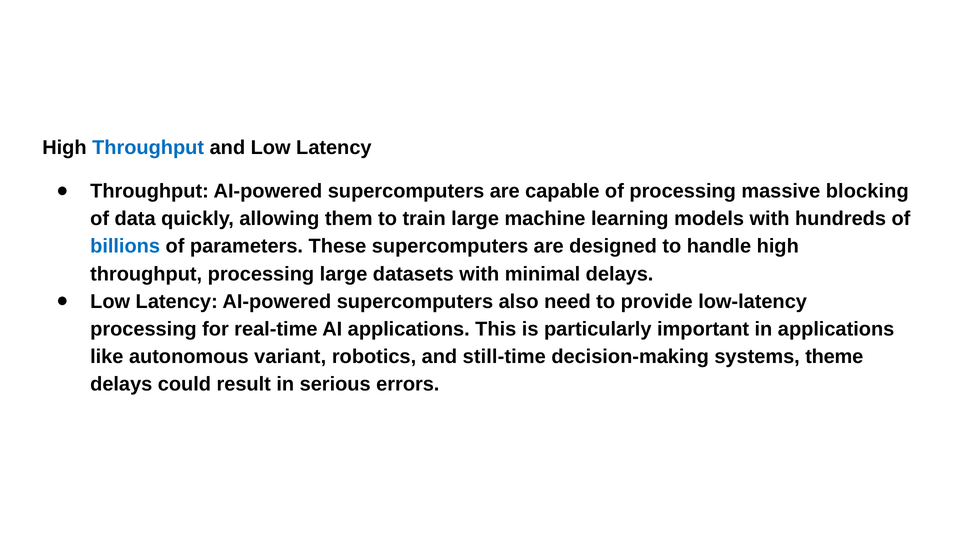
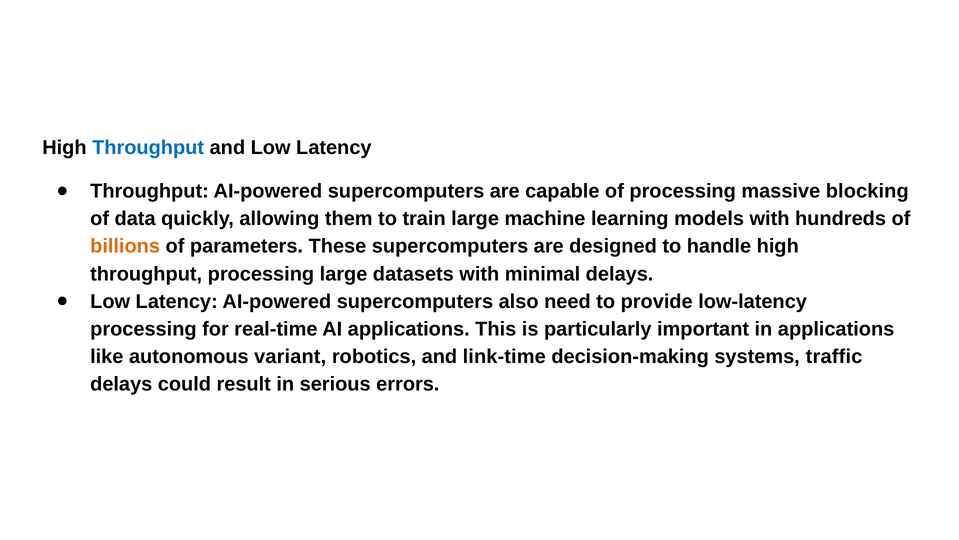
billions colour: blue -> orange
still-time: still-time -> link-time
theme: theme -> traffic
